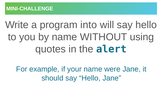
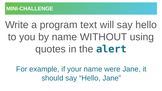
into: into -> text
